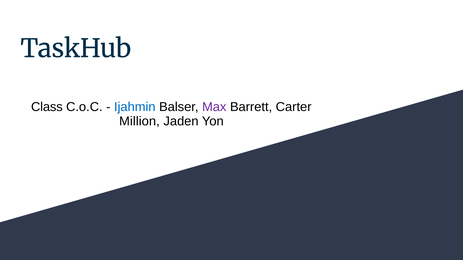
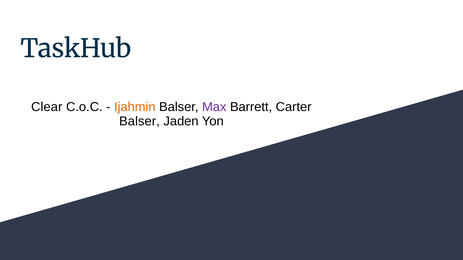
Class: Class -> Clear
Ijahmin colour: blue -> orange
Million at (139, 121): Million -> Balser
